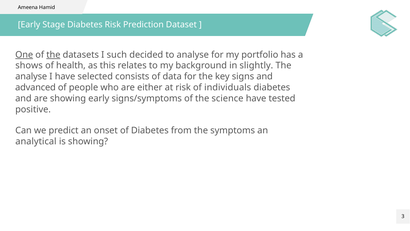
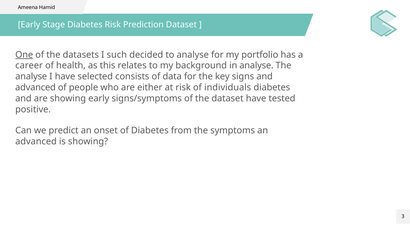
the at (53, 55) underline: present -> none
shows: shows -> career
in slightly: slightly -> analyse
the science: science -> dataset
analytical at (36, 141): analytical -> advanced
